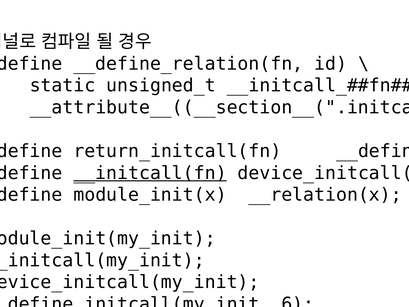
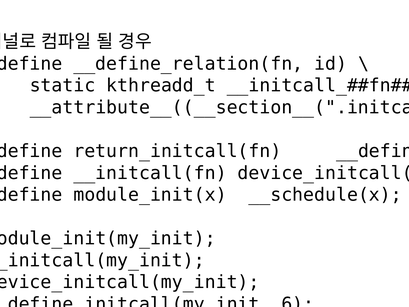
unsigned_t: unsigned_t -> kthreadd_t
__initcall(fn underline: present -> none
__relation(x: __relation(x -> __schedule(x
